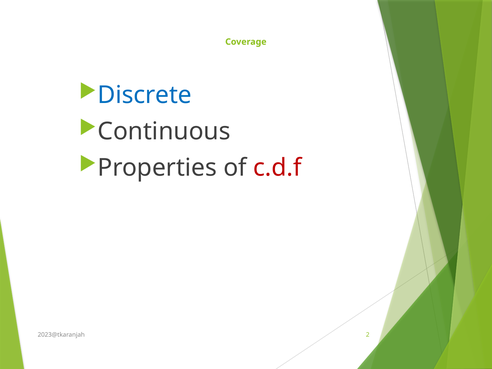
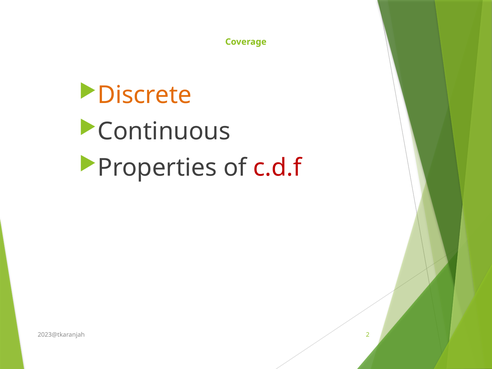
Discrete colour: blue -> orange
